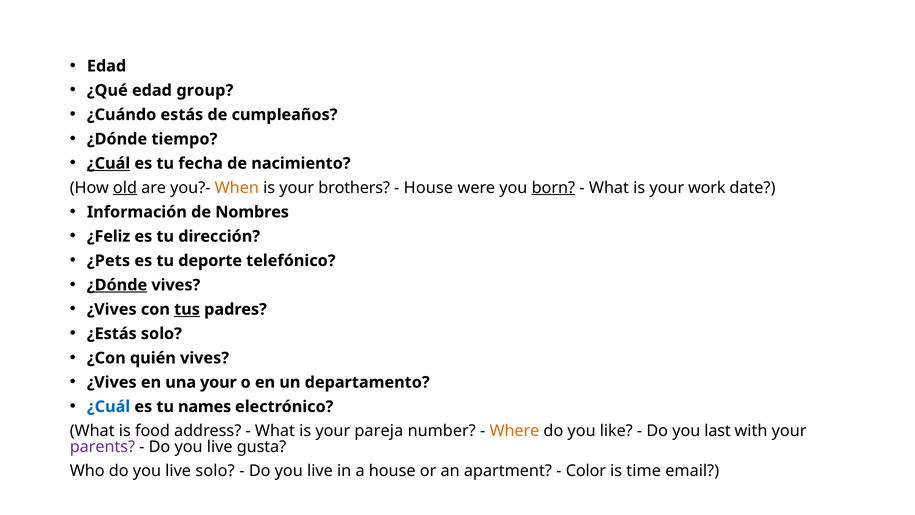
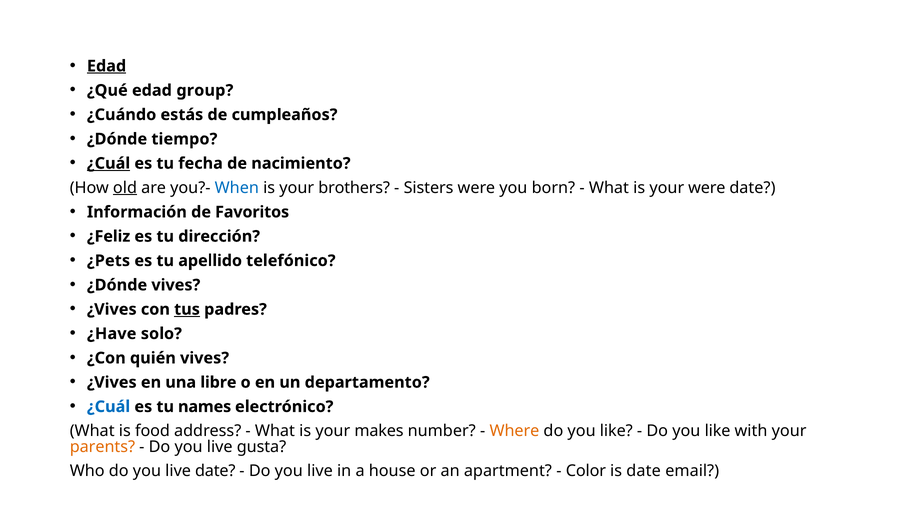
Edad at (107, 66) underline: none -> present
When colour: orange -> blue
House at (428, 188): House -> Sisters
born underline: present -> none
your work: work -> were
Nombres: Nombres -> Favoritos
deporte: deporte -> apellido
¿Dónde at (117, 285) underline: present -> none
¿Estás: ¿Estás -> ¿Have
una your: your -> libre
pareja: pareja -> makes
last at (718, 431): last -> like
parents colour: purple -> orange
live solo: solo -> date
is time: time -> date
